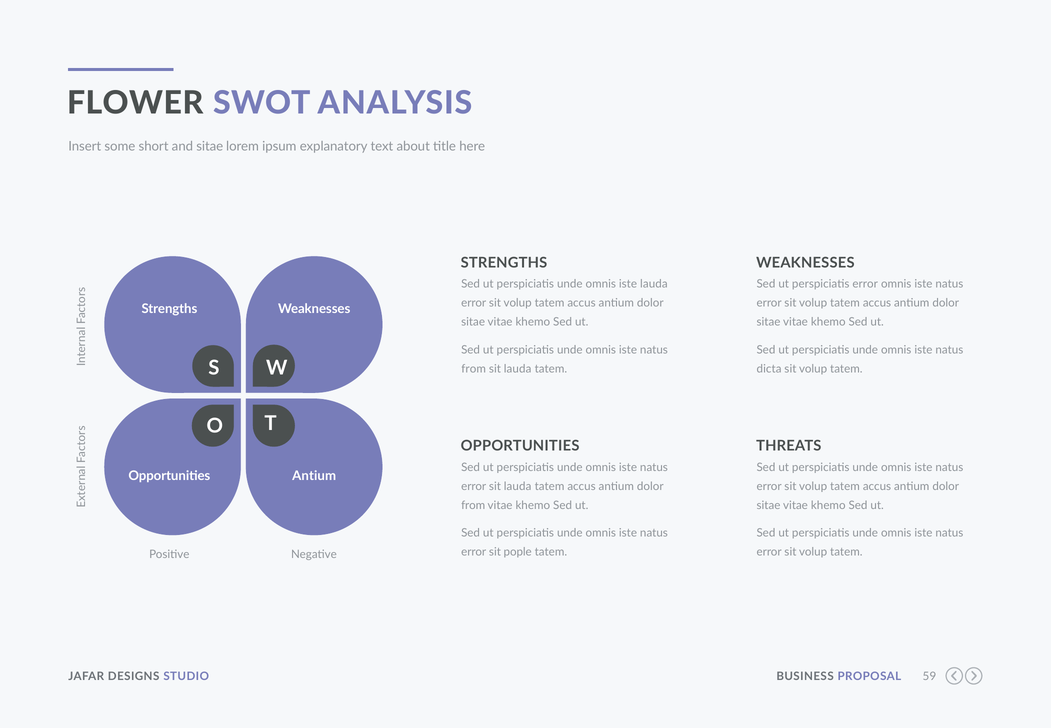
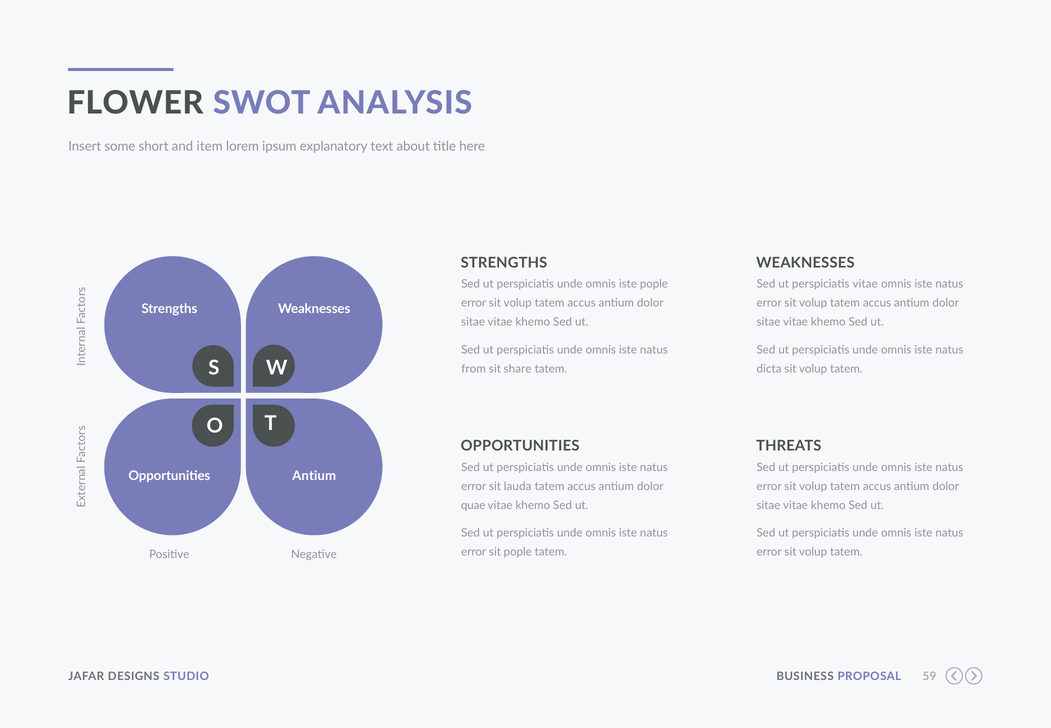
and sitae: sitae -> item
iste lauda: lauda -> pople
perspiciatis error: error -> vitae
lauda at (518, 369): lauda -> share
from at (473, 505): from -> quae
